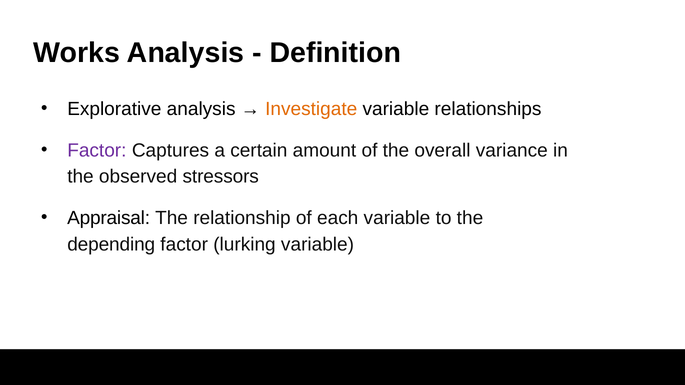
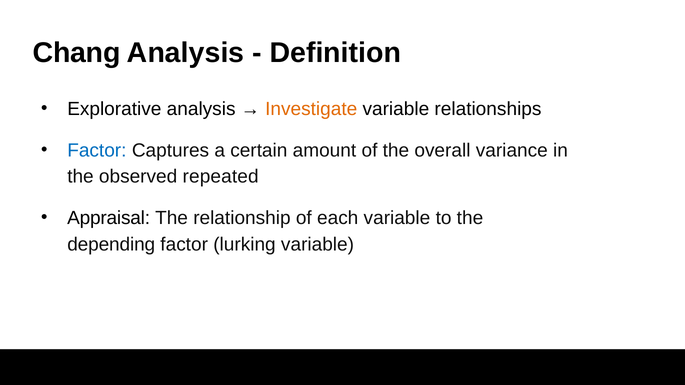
Works: Works -> Chang
Factor at (97, 150) colour: purple -> blue
stressors: stressors -> repeated
